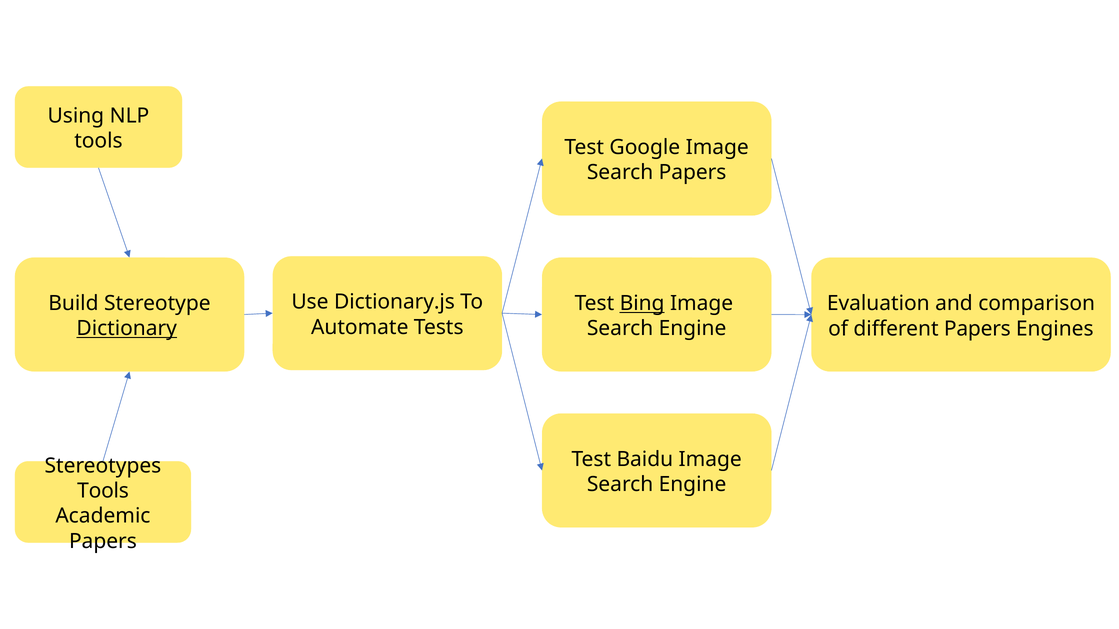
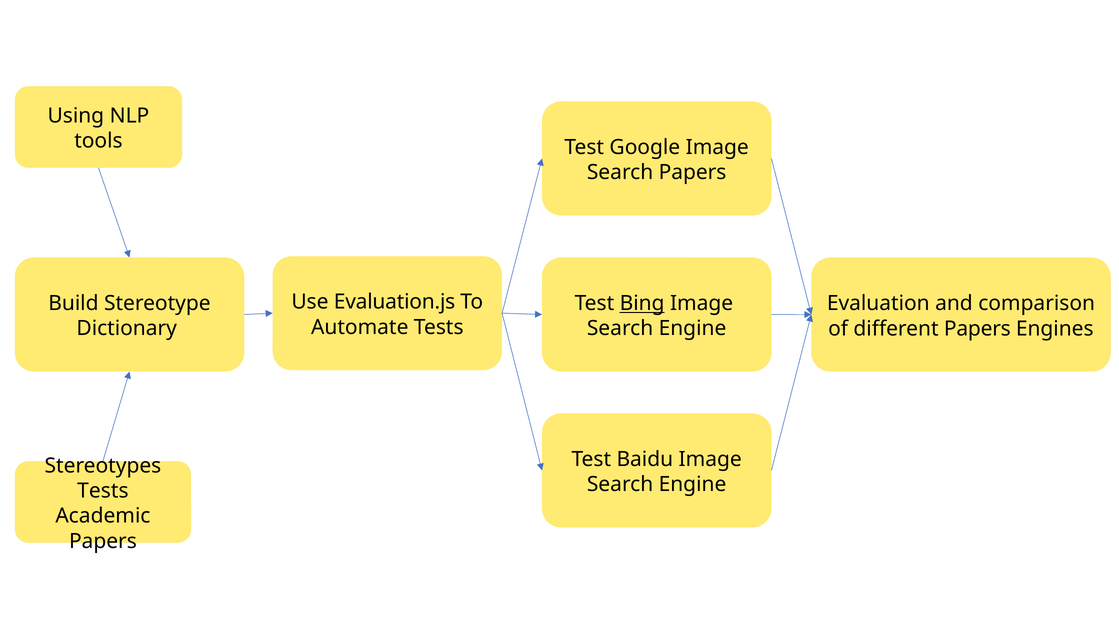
Dictionary.js: Dictionary.js -> Evaluation.js
Dictionary underline: present -> none
Tools at (103, 491): Tools -> Tests
